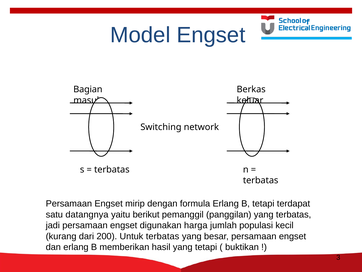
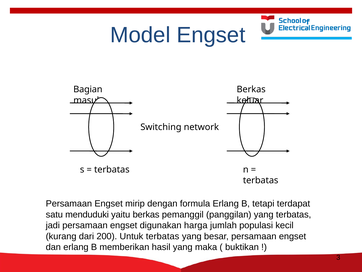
datangnya: datangnya -> menduduki
yaitu berikut: berikut -> berkas
yang tetapi: tetapi -> maka
